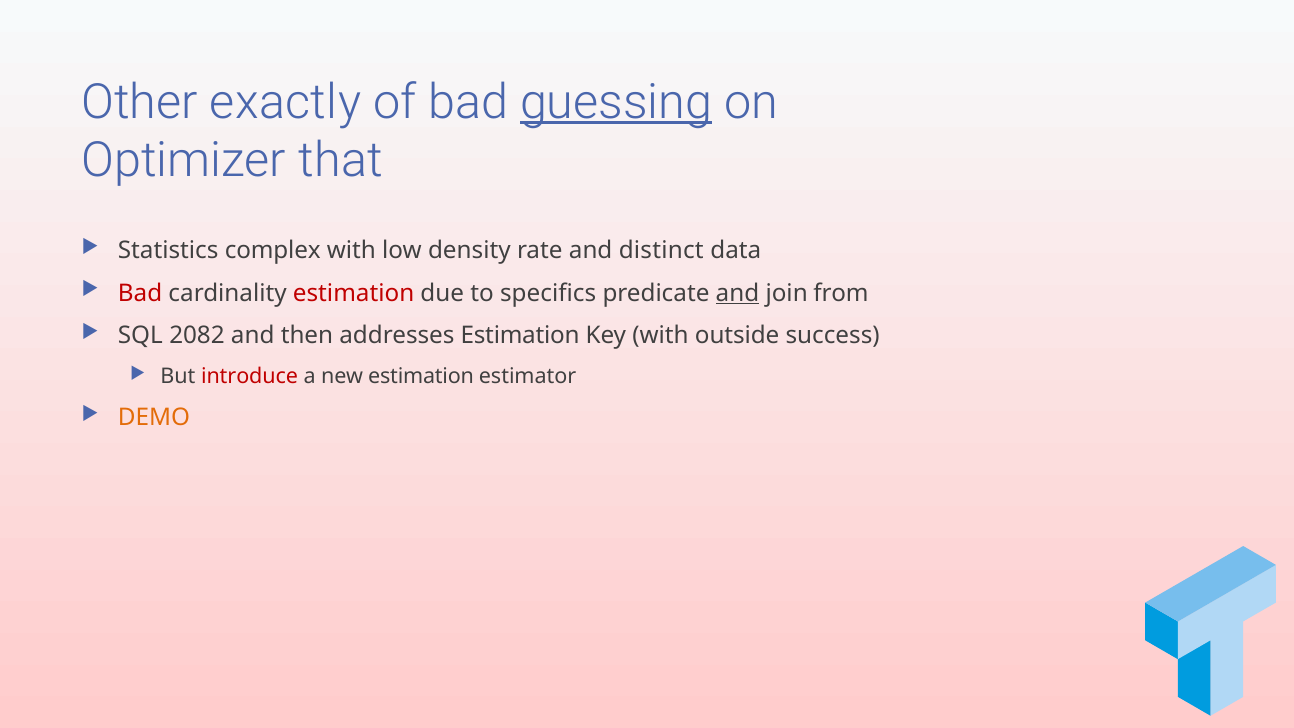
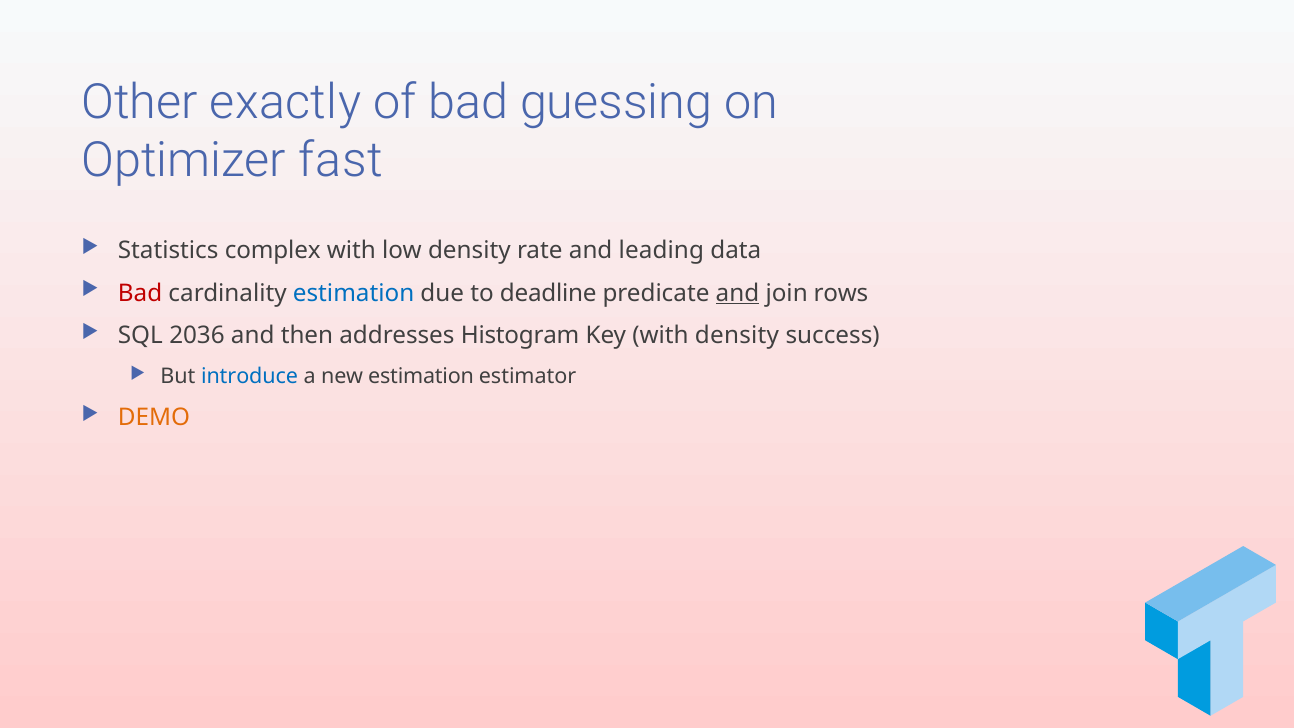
guessing underline: present -> none
that: that -> fast
distinct: distinct -> leading
estimation at (354, 293) colour: red -> blue
specifics: specifics -> deadline
from: from -> rows
2082: 2082 -> 2036
addresses Estimation: Estimation -> Histogram
with outside: outside -> density
introduce colour: red -> blue
